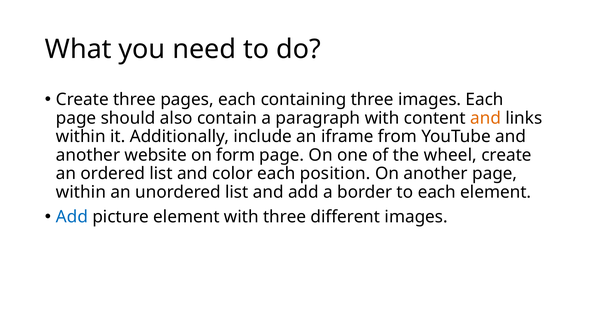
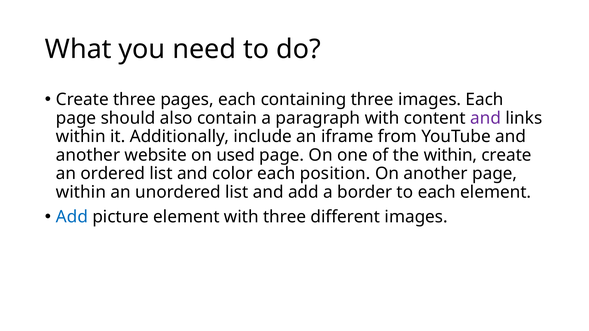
and at (486, 118) colour: orange -> purple
form: form -> used
the wheel: wheel -> within
